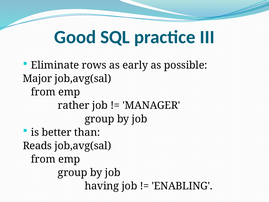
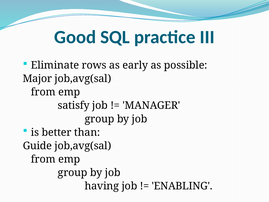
rather: rather -> satisfy
Reads: Reads -> Guide
